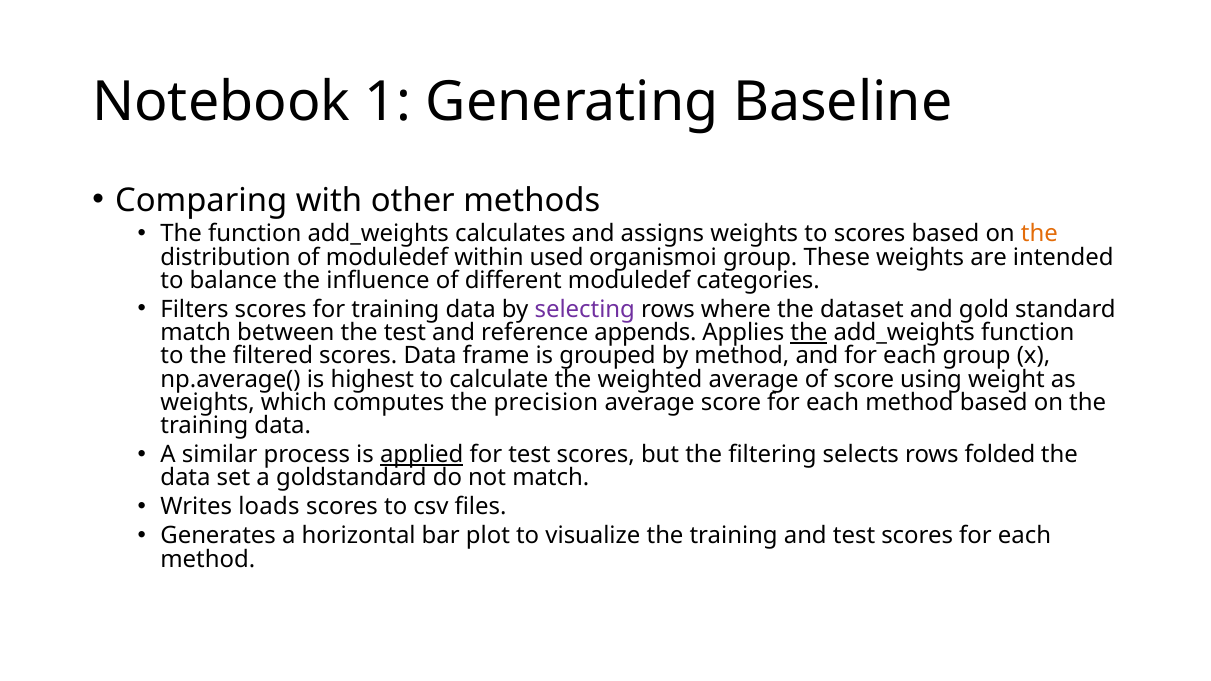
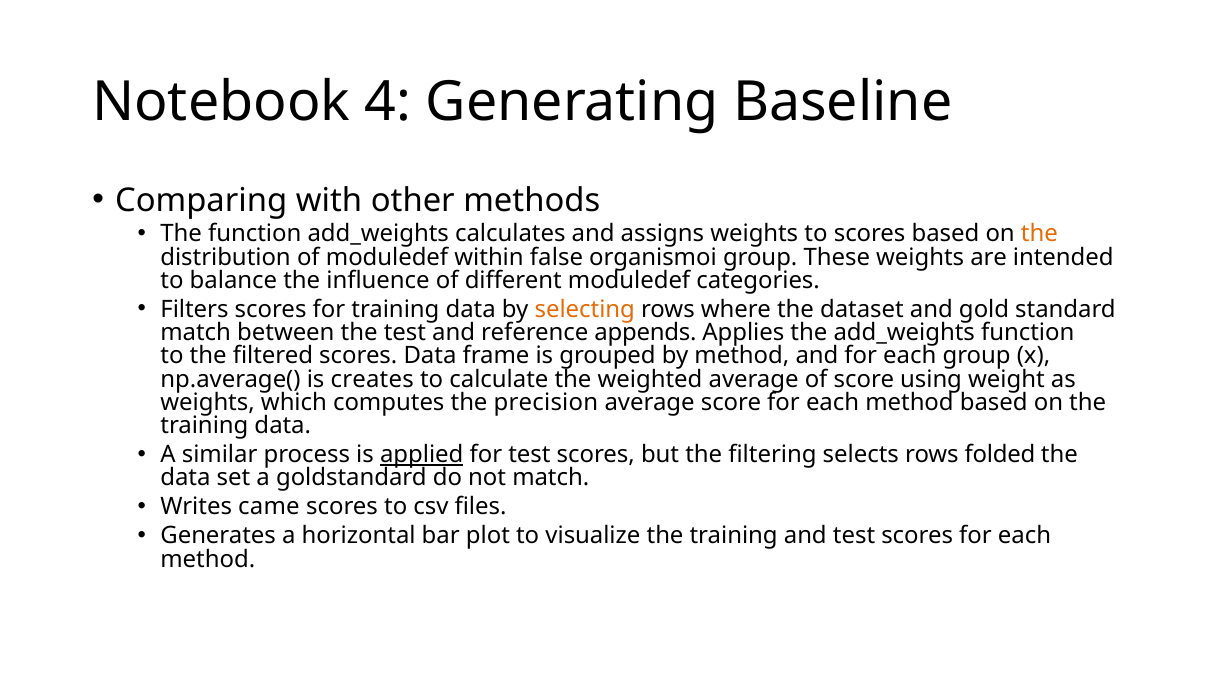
1: 1 -> 4
used: used -> false
selecting colour: purple -> orange
the at (809, 333) underline: present -> none
highest: highest -> creates
loads: loads -> came
